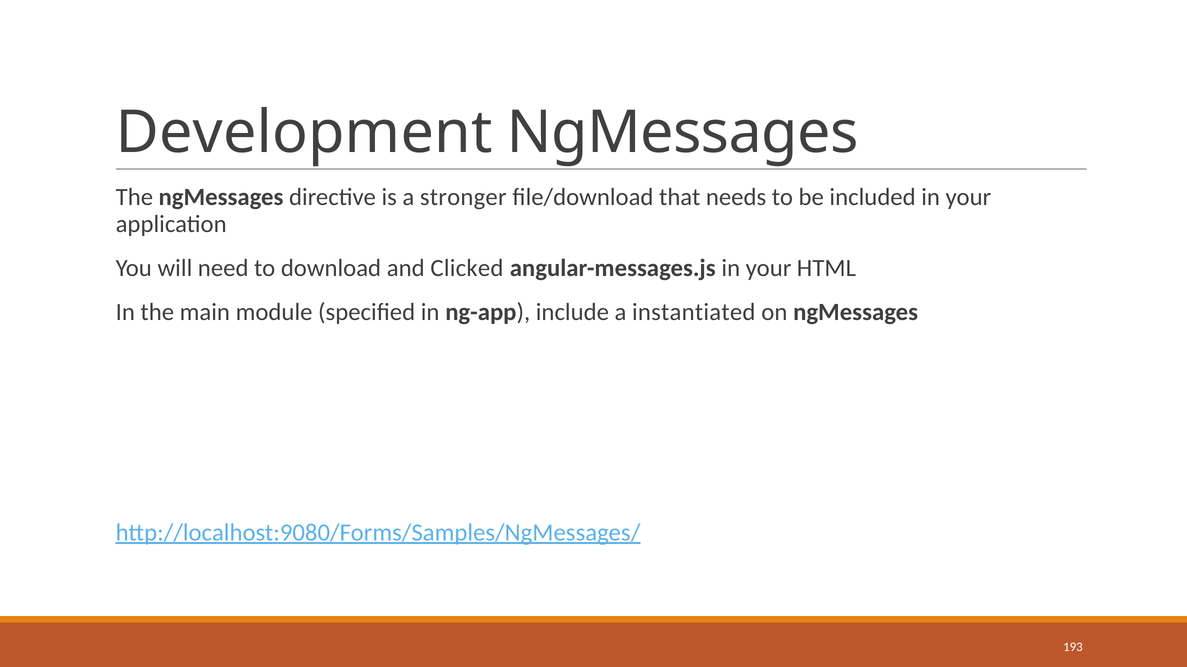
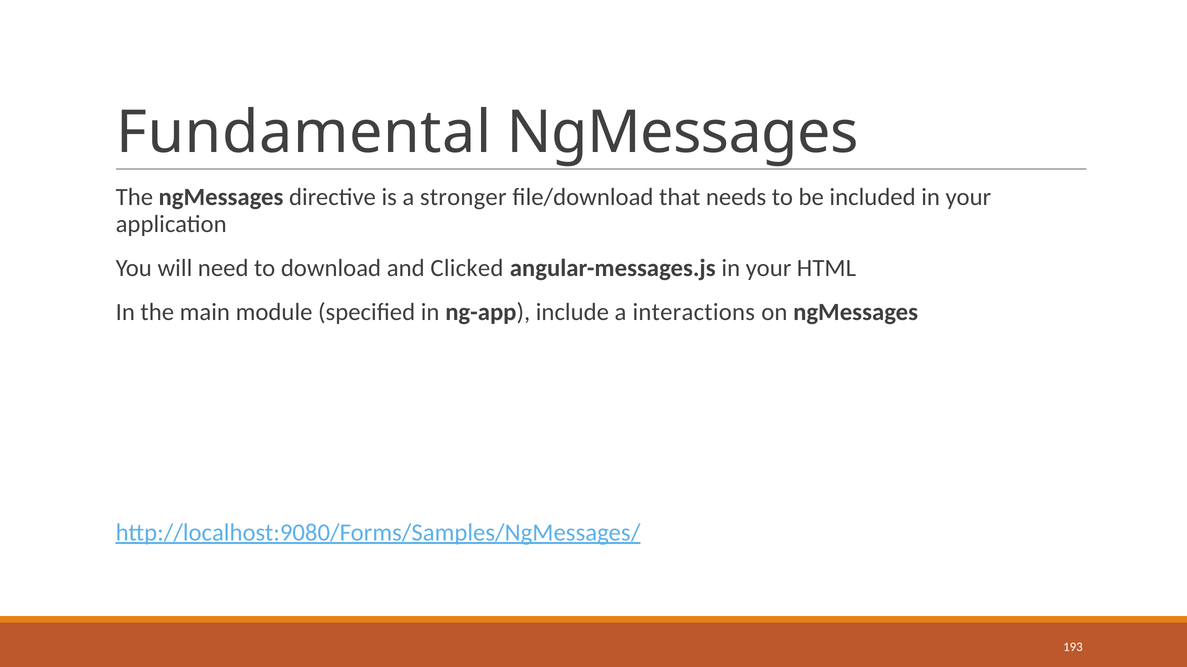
Development: Development -> Fundamental
instantiated: instantiated -> interactions
